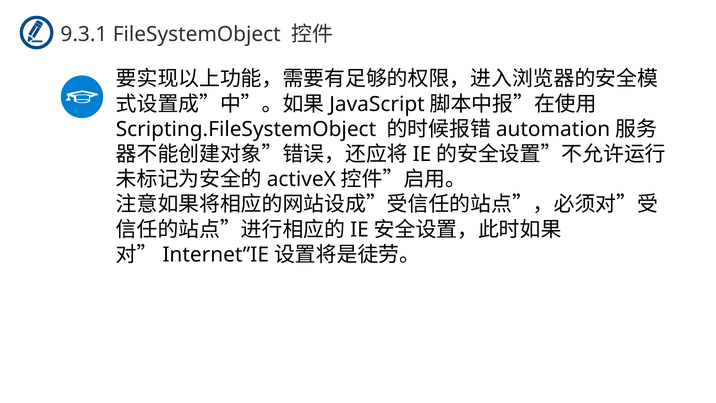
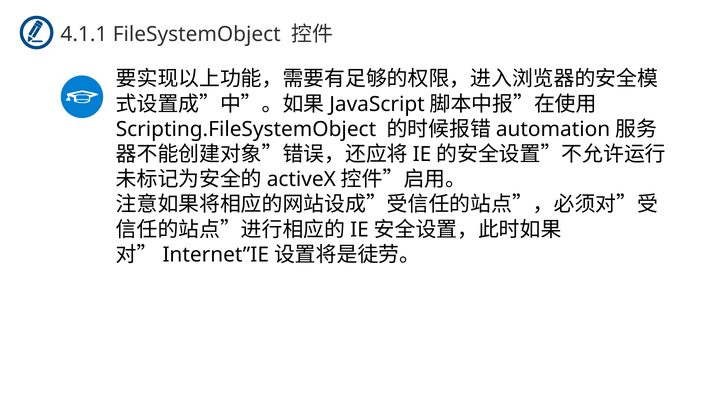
9.3.1: 9.3.1 -> 4.1.1
